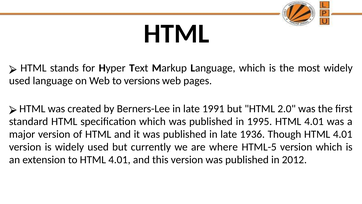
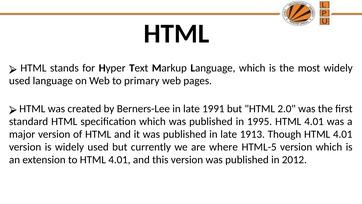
versions: versions -> primary
1936: 1936 -> 1913
